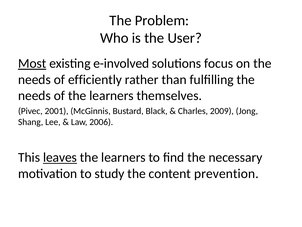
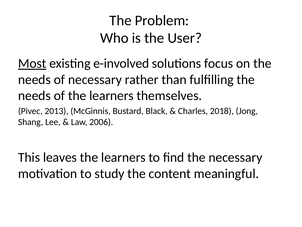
of efficiently: efficiently -> necessary
2001: 2001 -> 2013
2009: 2009 -> 2018
leaves underline: present -> none
prevention: prevention -> meaningful
